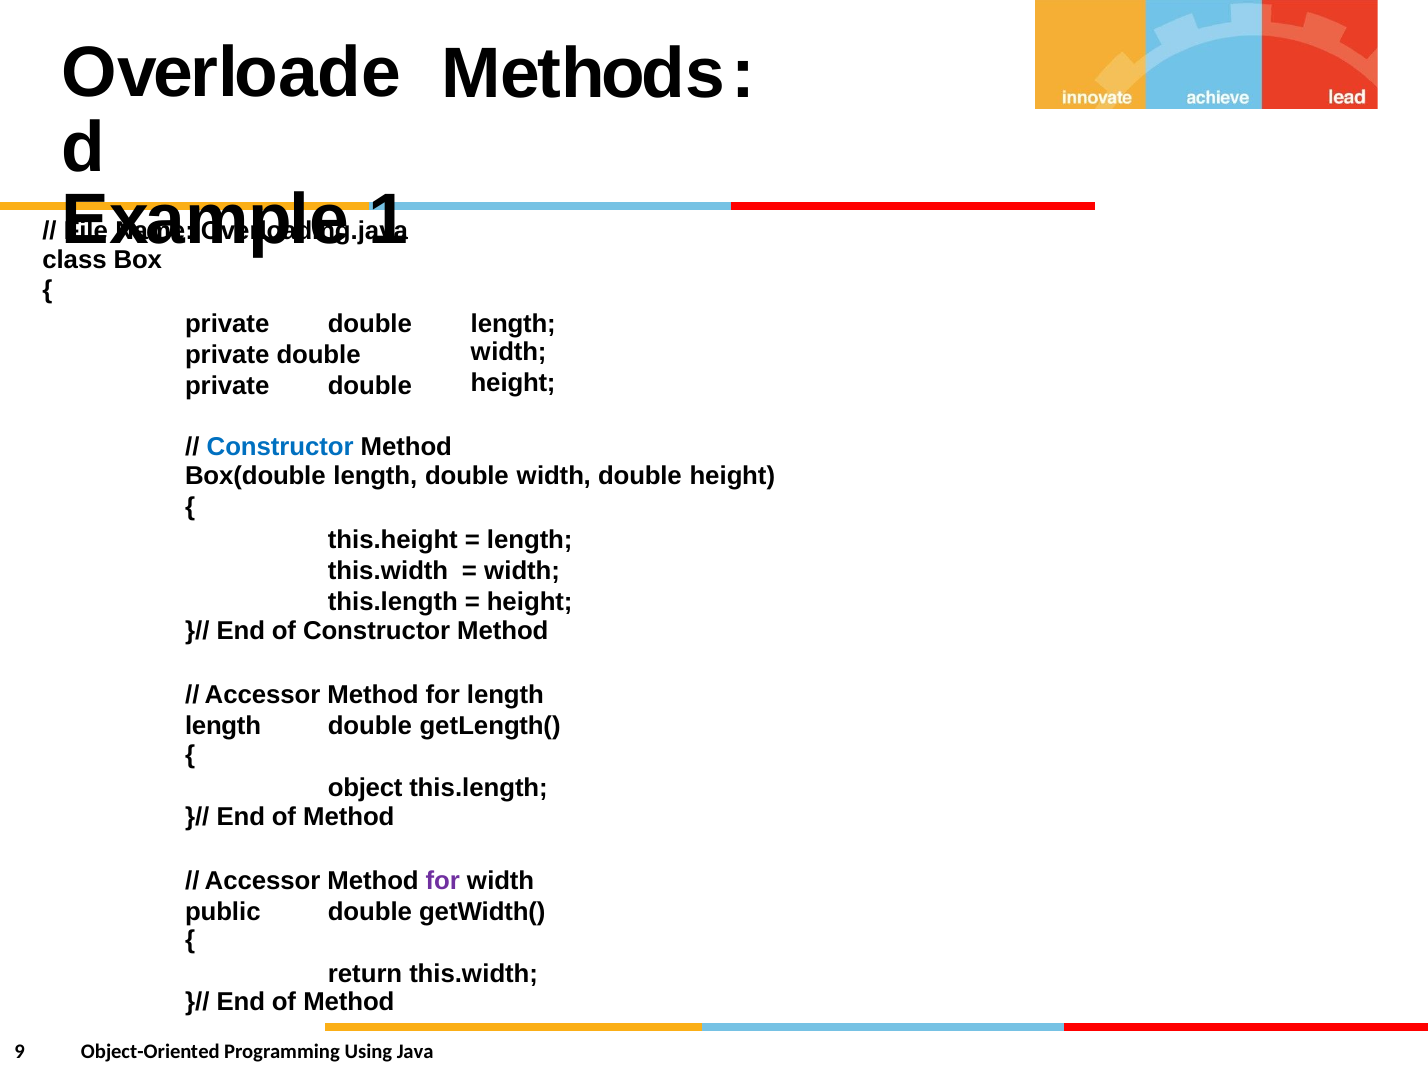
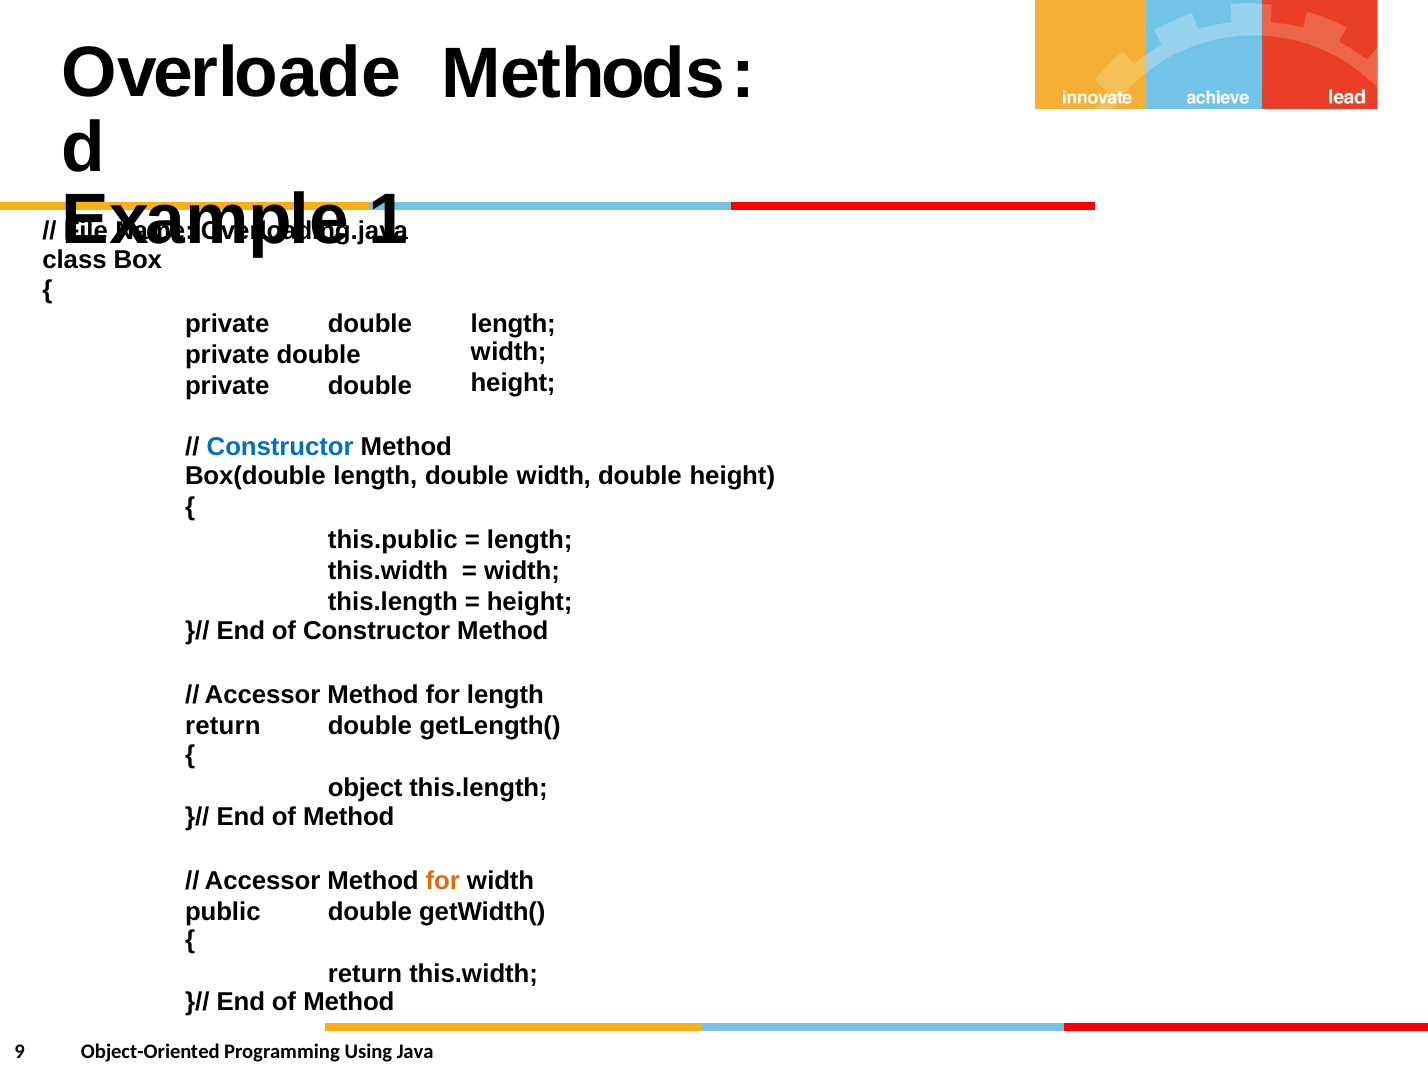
this.height: this.height -> this.public
length at (223, 726): length -> return
for at (443, 881) colour: purple -> orange
